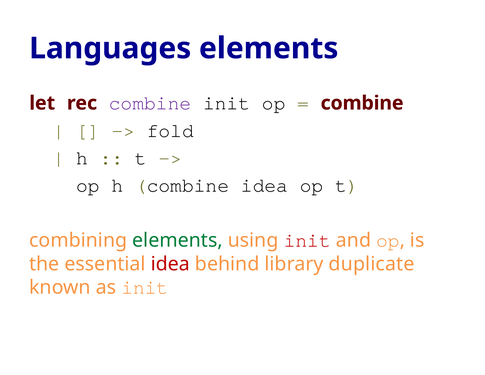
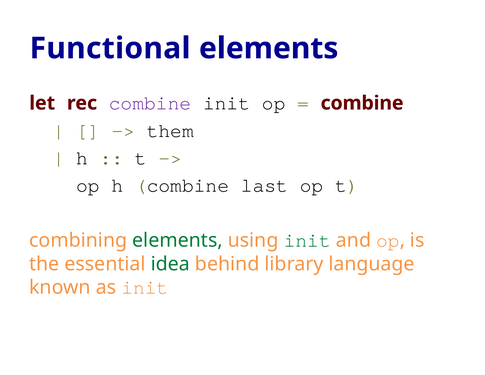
Languages: Languages -> Functional
fold: fold -> them
combine idea: idea -> last
init at (307, 240) colour: red -> green
idea at (170, 264) colour: red -> green
duplicate: duplicate -> language
